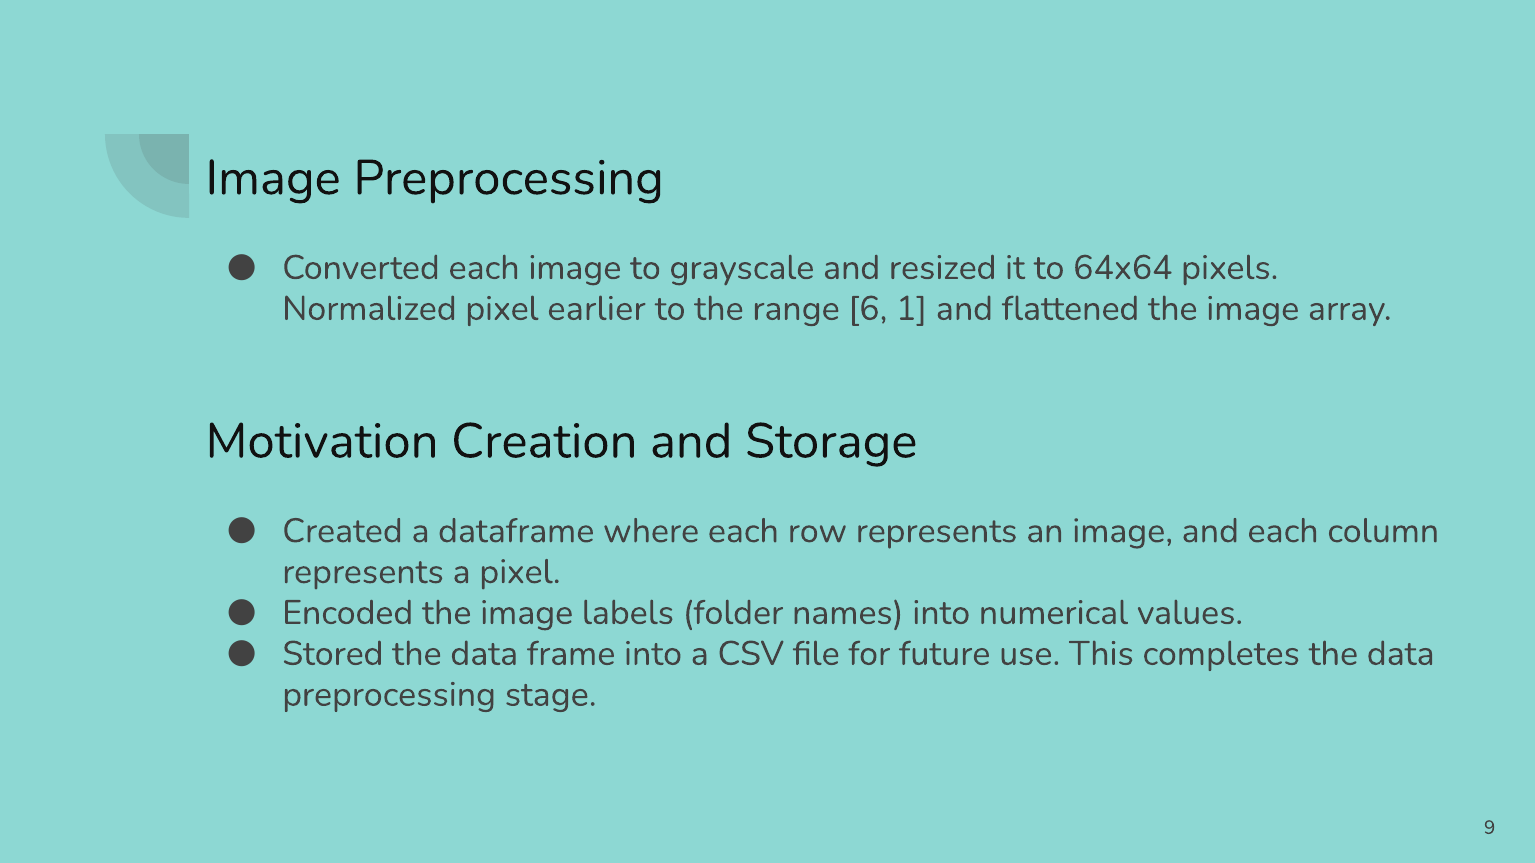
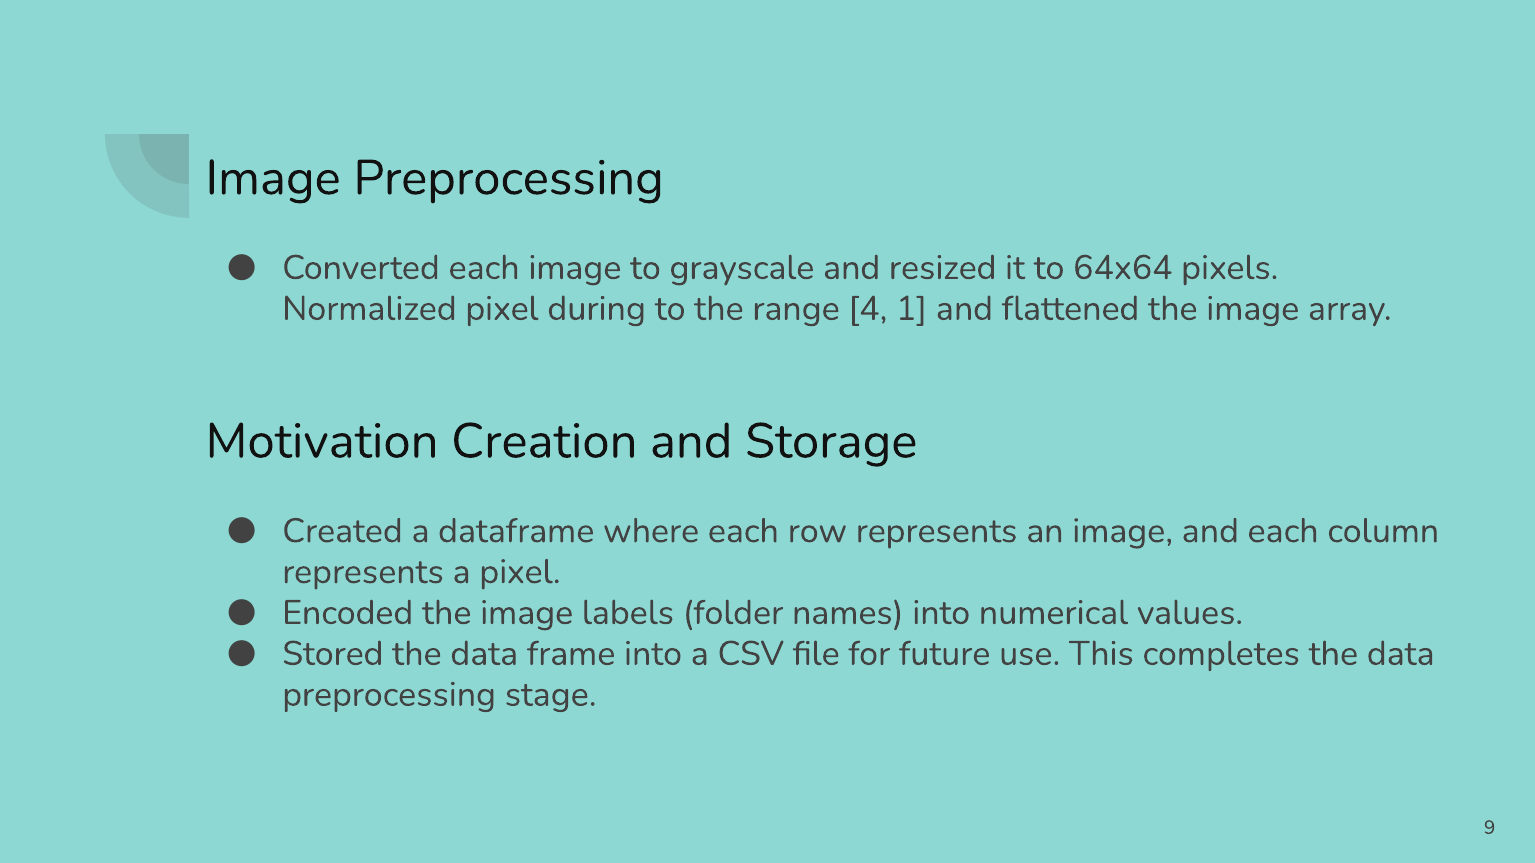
earlier: earlier -> during
6: 6 -> 4
